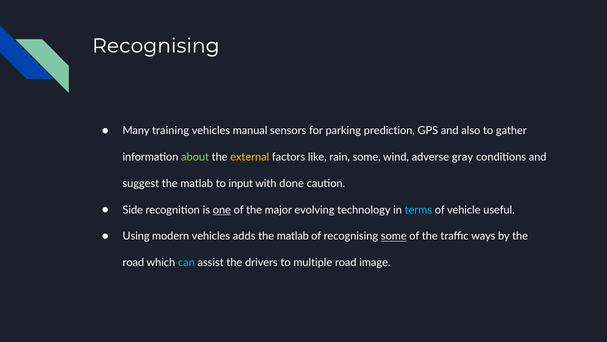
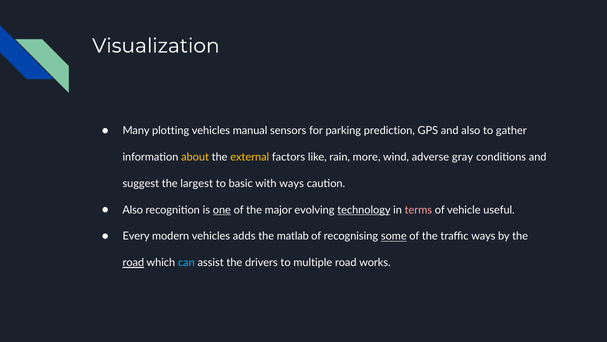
Recognising at (156, 46): Recognising -> Visualization
training: training -> plotting
about colour: light green -> yellow
rain some: some -> more
suggest the matlab: matlab -> largest
input: input -> basic
with done: done -> ways
Side at (133, 210): Side -> Also
technology underline: none -> present
terms colour: light blue -> pink
Using: Using -> Every
road at (133, 262) underline: none -> present
image: image -> works
